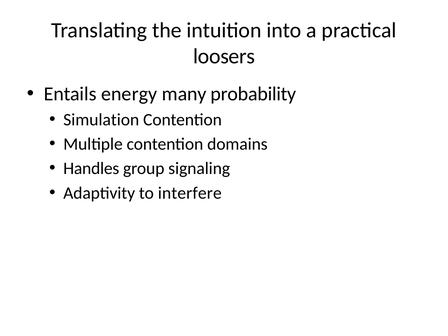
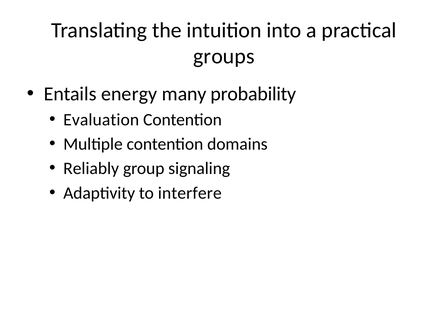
loosers: loosers -> groups
Simulation: Simulation -> Evaluation
Handles: Handles -> Reliably
